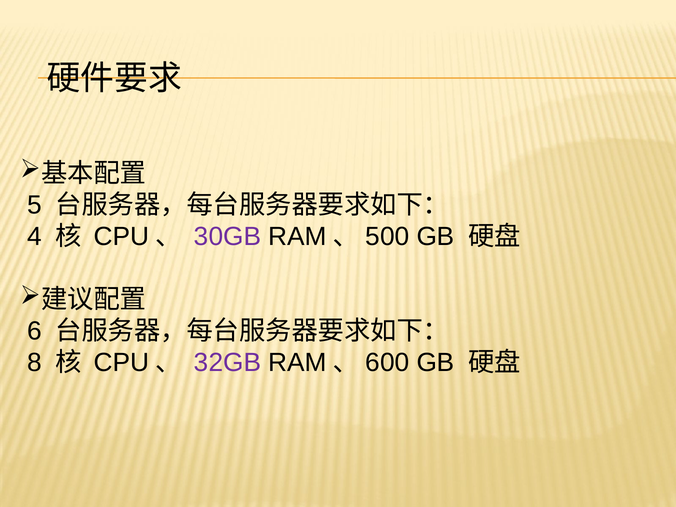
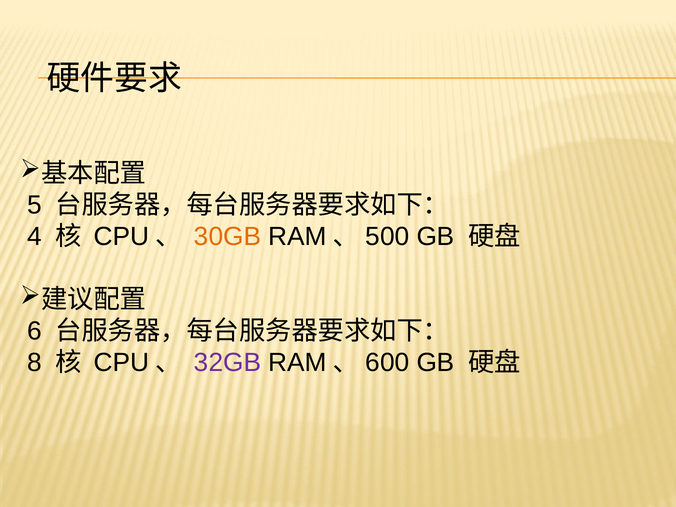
30GB colour: purple -> orange
